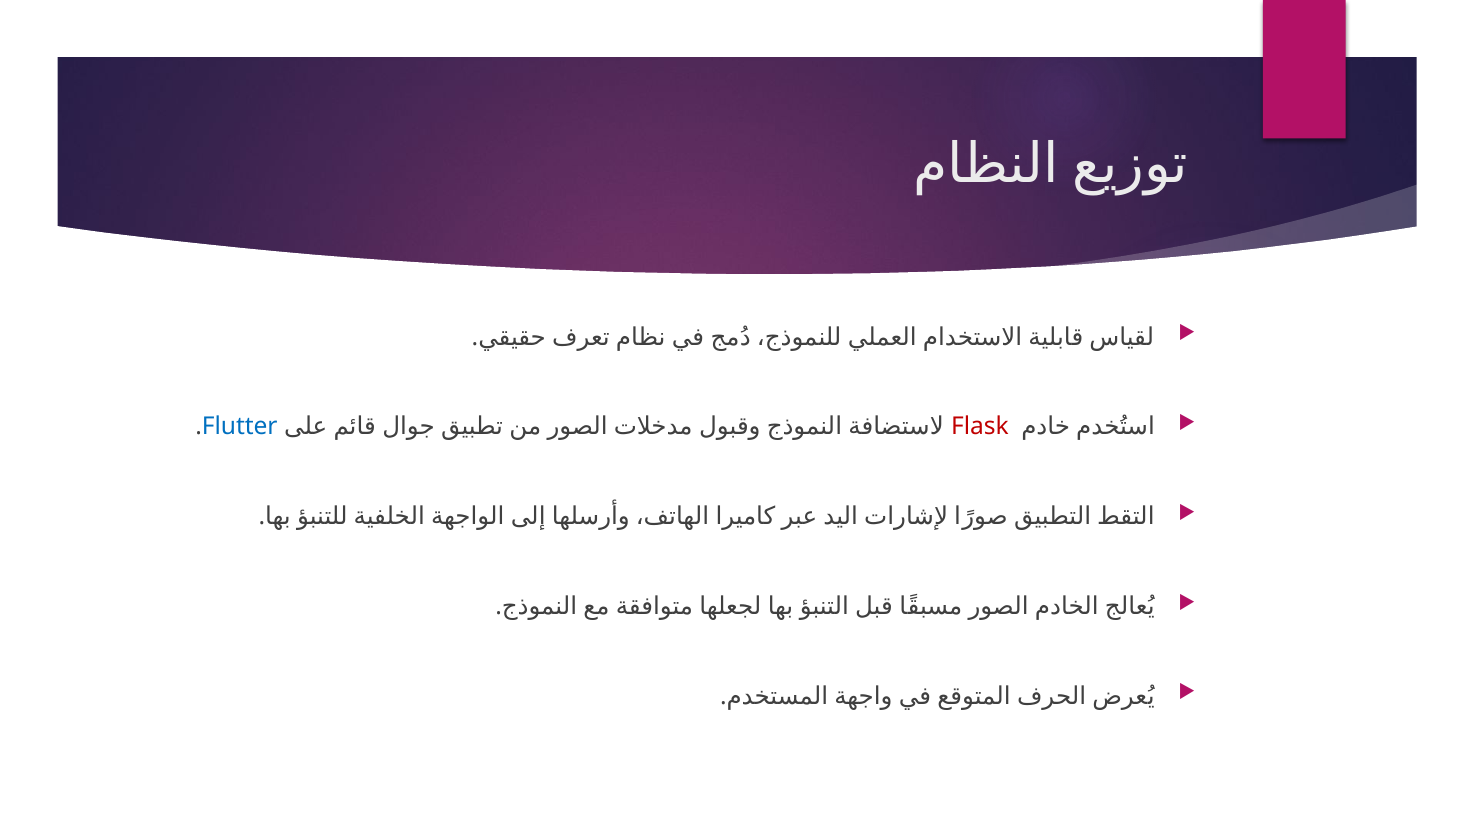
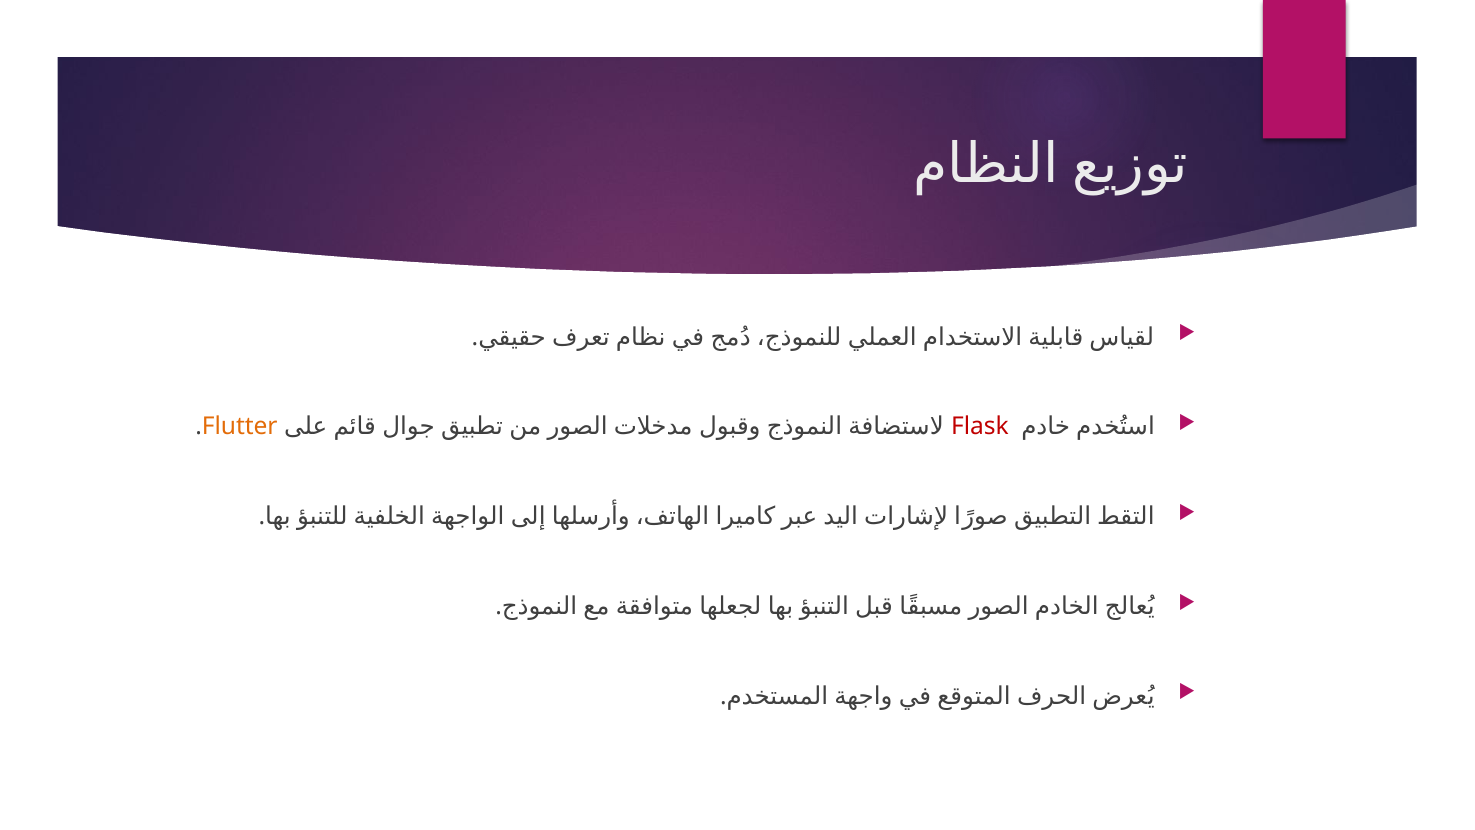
Flutter colour: blue -> orange
